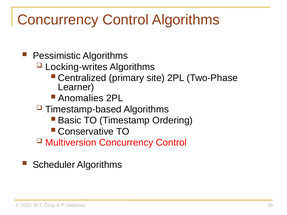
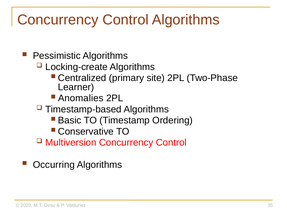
Locking-writes: Locking-writes -> Locking-create
Scheduler: Scheduler -> Occurring
